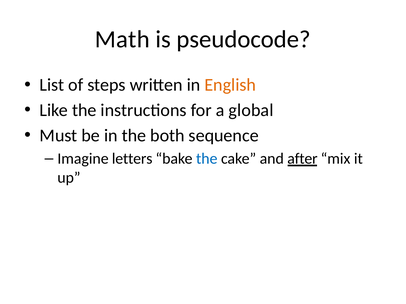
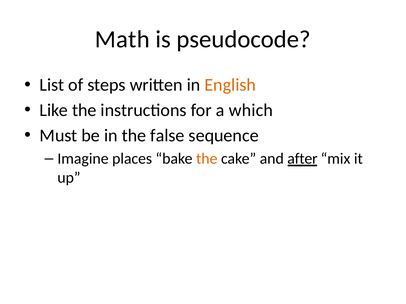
global: global -> which
both: both -> false
letters: letters -> places
the at (207, 159) colour: blue -> orange
